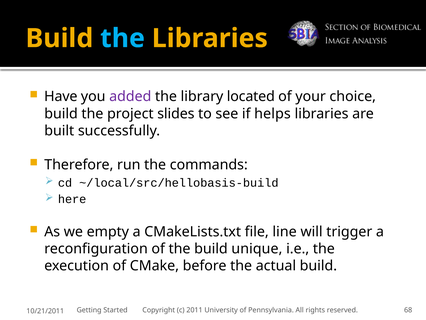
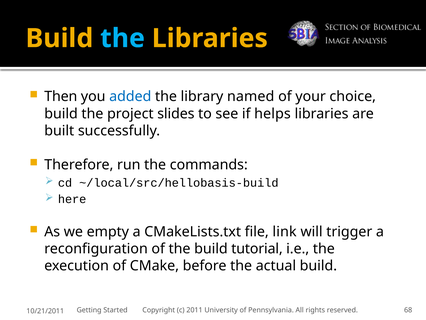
Have: Have -> Then
added colour: purple -> blue
located: located -> named
line: line -> link
unique: unique -> tutorial
